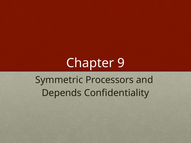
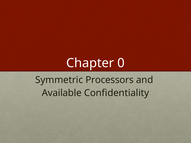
9: 9 -> 0
Depends: Depends -> Available
